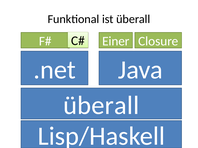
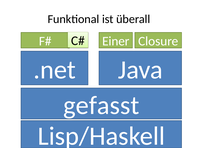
überall at (101, 106): überall -> gefasst
